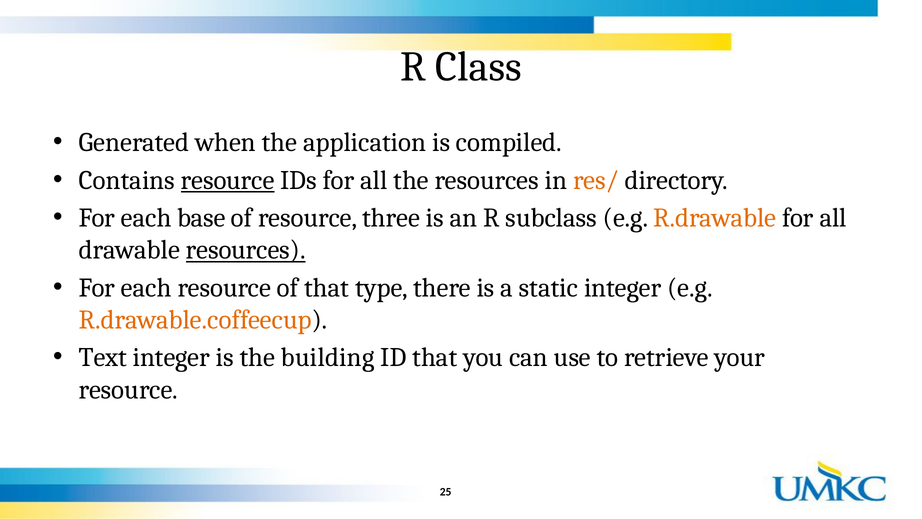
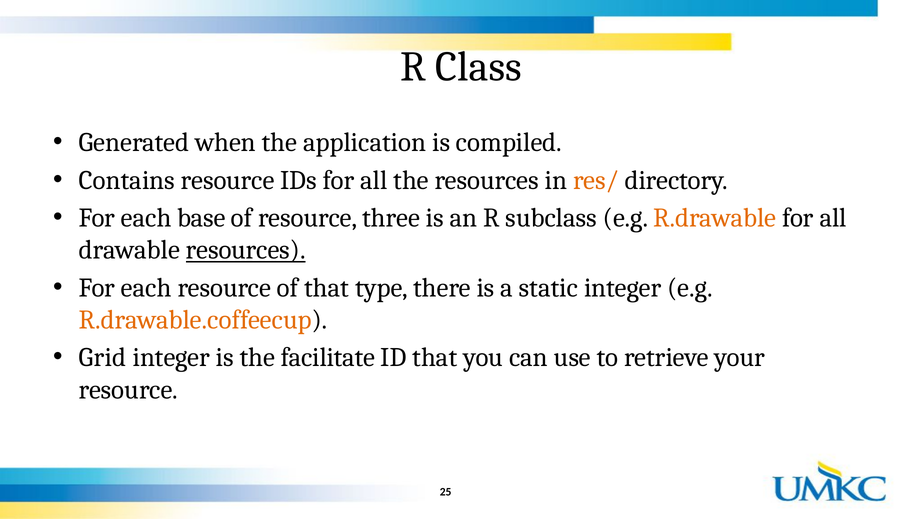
resource at (228, 180) underline: present -> none
Text: Text -> Grid
building: building -> facilitate
